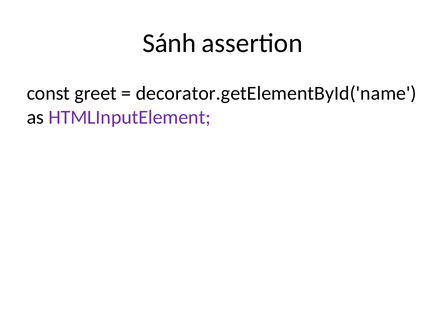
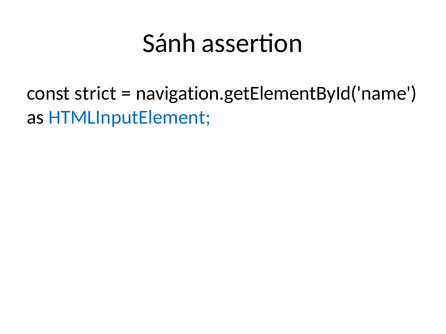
greet: greet -> strict
decorator.getElementById('name: decorator.getElementById('name -> navigation.getElementById('name
HTMLInputElement colour: purple -> blue
